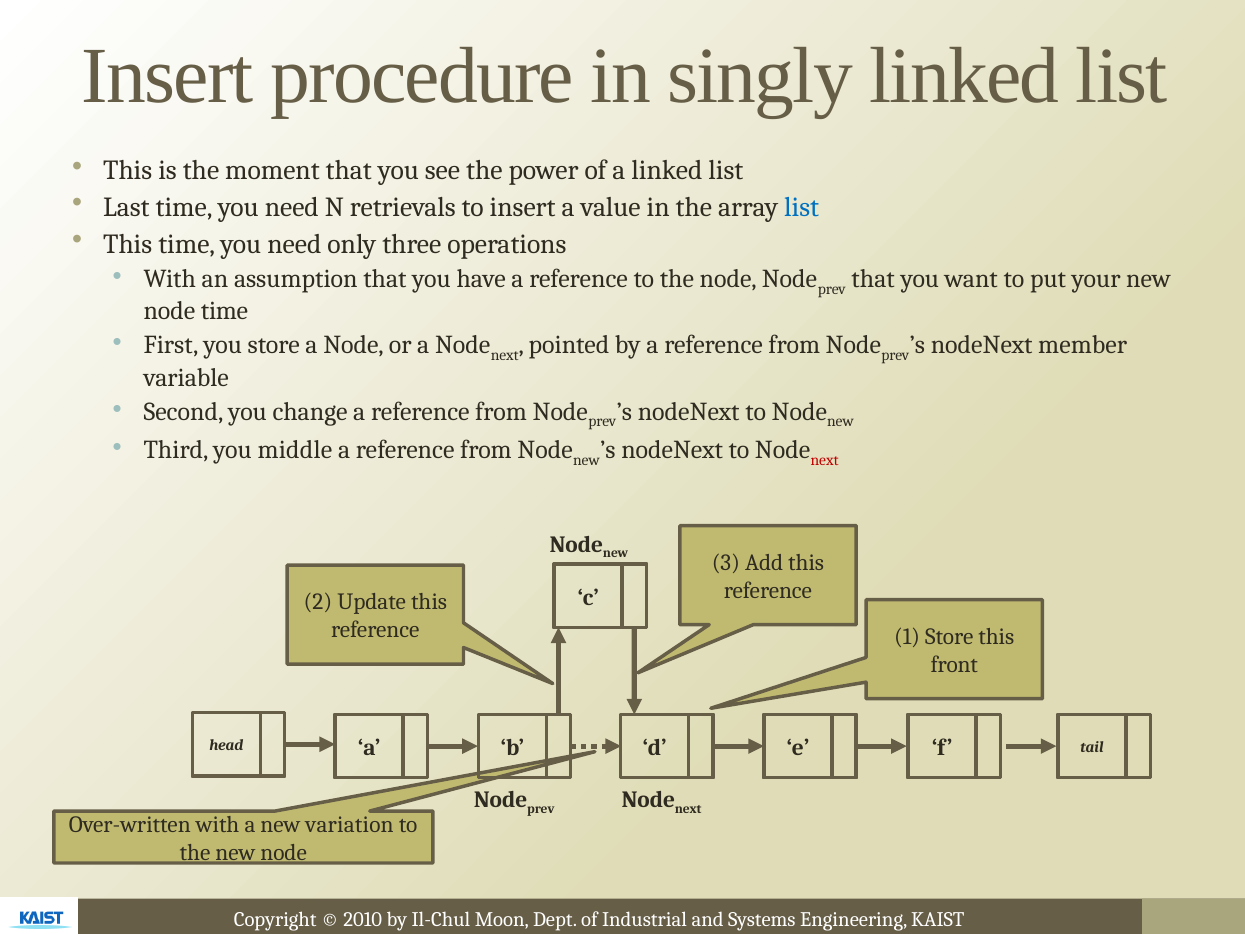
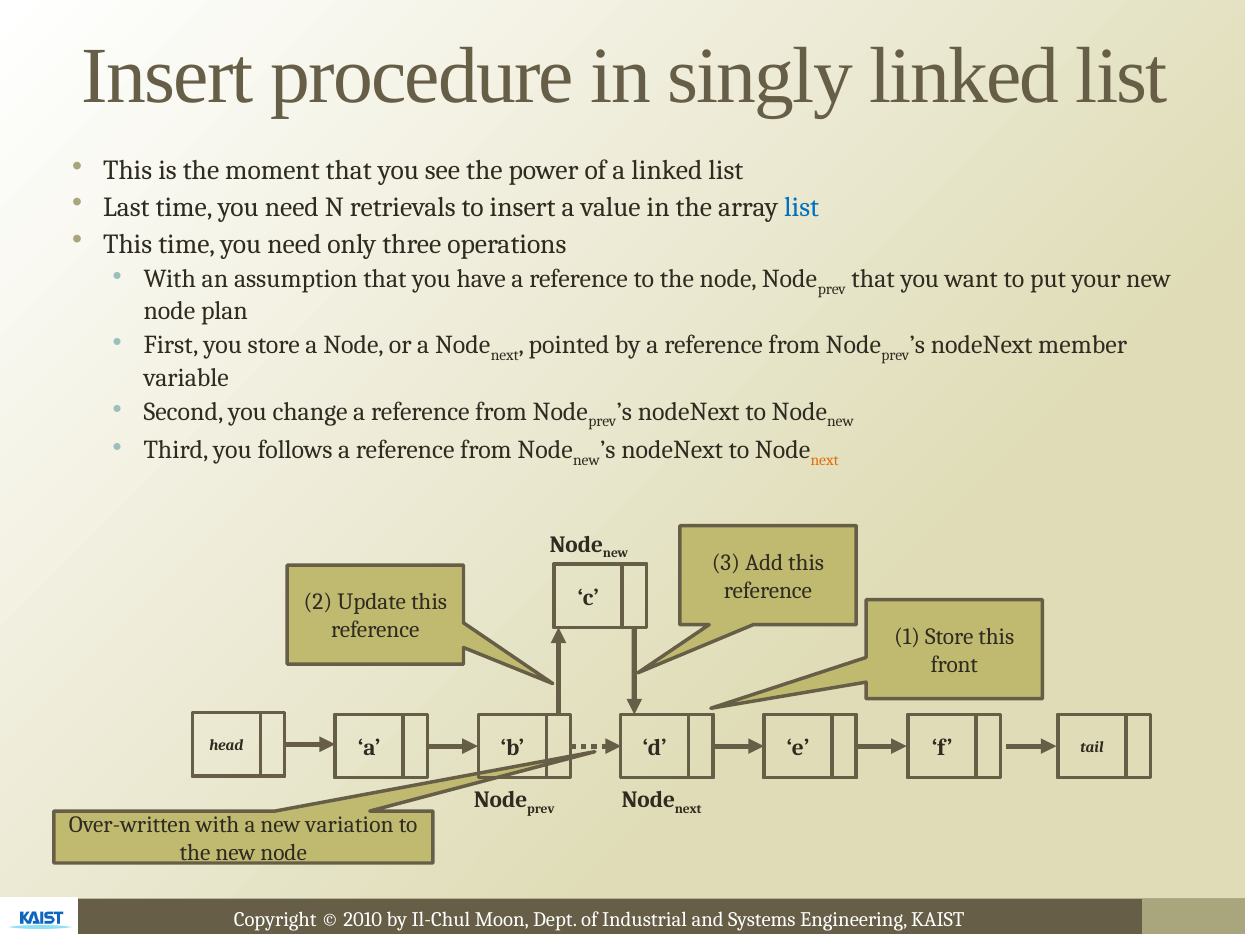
node time: time -> plan
middle: middle -> follows
next at (825, 460) colour: red -> orange
